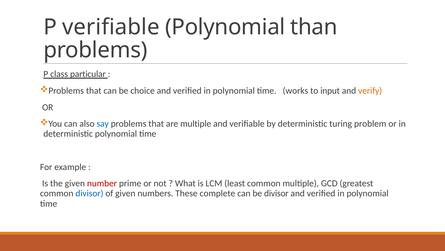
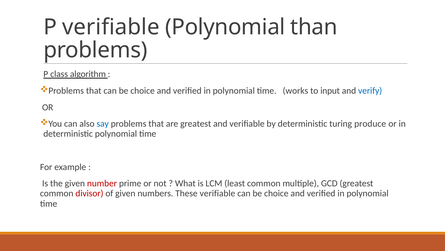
particular: particular -> algorithm
verify colour: orange -> blue
are multiple: multiple -> greatest
problem: problem -> produce
divisor at (89, 193) colour: blue -> red
These complete: complete -> verifiable
divisor at (276, 193): divisor -> choice
